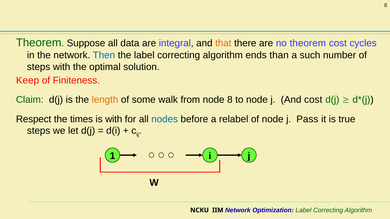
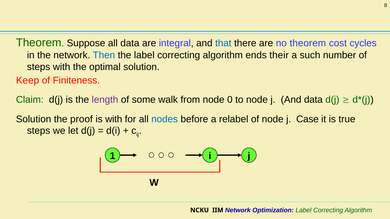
that colour: orange -> blue
than: than -> their
length colour: orange -> purple
node 8: 8 -> 0
And cost: cost -> data
Respect at (34, 119): Respect -> Solution
times: times -> proof
Pass: Pass -> Case
